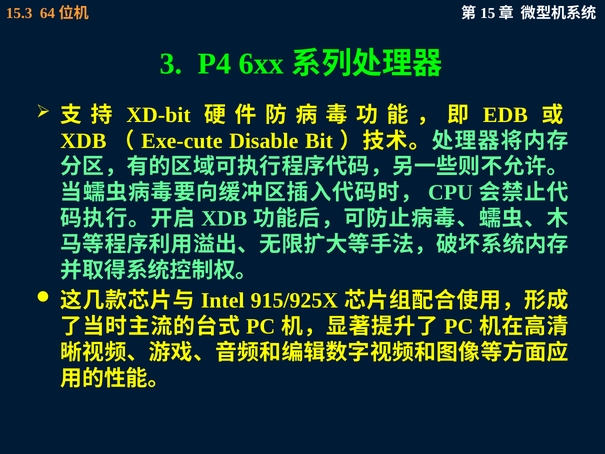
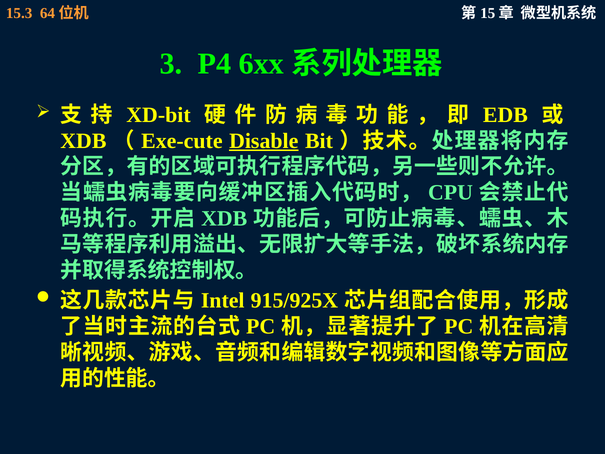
Disable underline: none -> present
